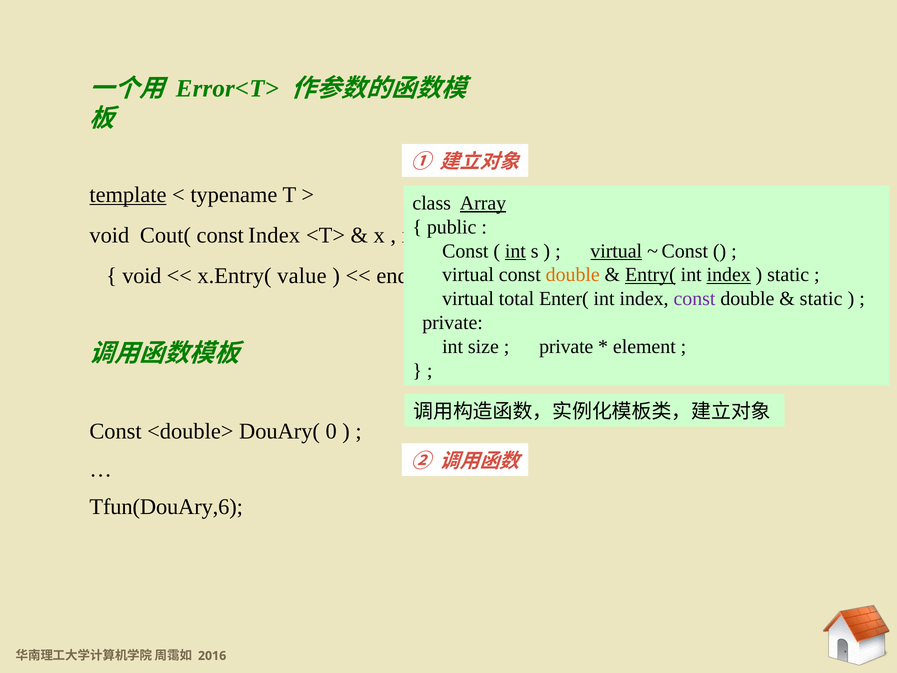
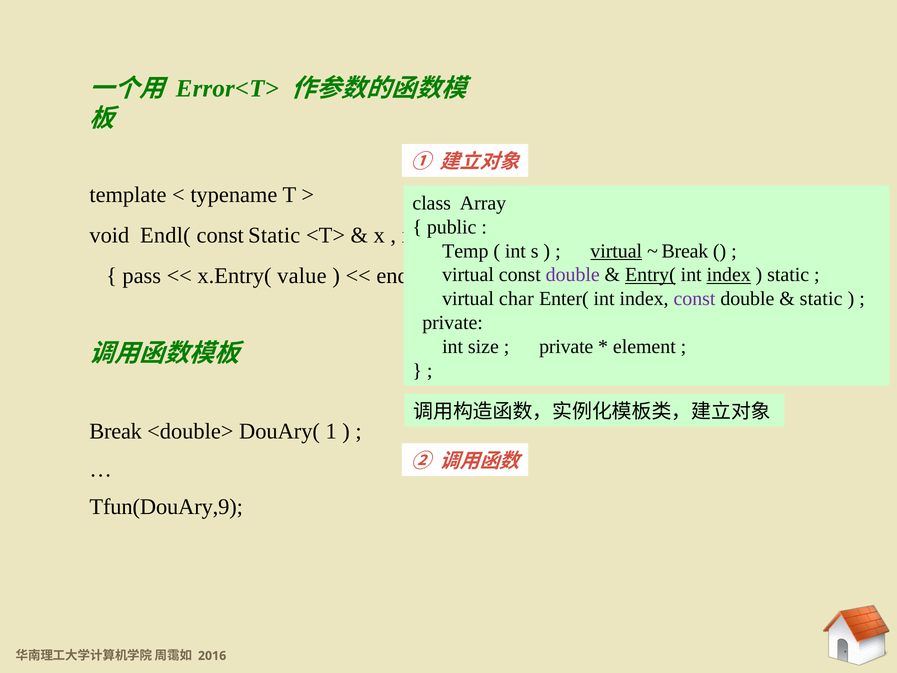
template underline: present -> none
Array underline: present -> none
Cout(: Cout( -> Endl(
const Index: Index -> Static
Const at (465, 251): Const -> Temp
int at (515, 251) underline: present -> none
Const at (685, 251): Const -> Break
void at (142, 276): void -> pass
double at (573, 275) colour: orange -> purple
total: total -> char
Const at (116, 431): Const -> Break
0: 0 -> 1
Tfun(DouAry,6: Tfun(DouAry,6 -> Tfun(DouAry,9
